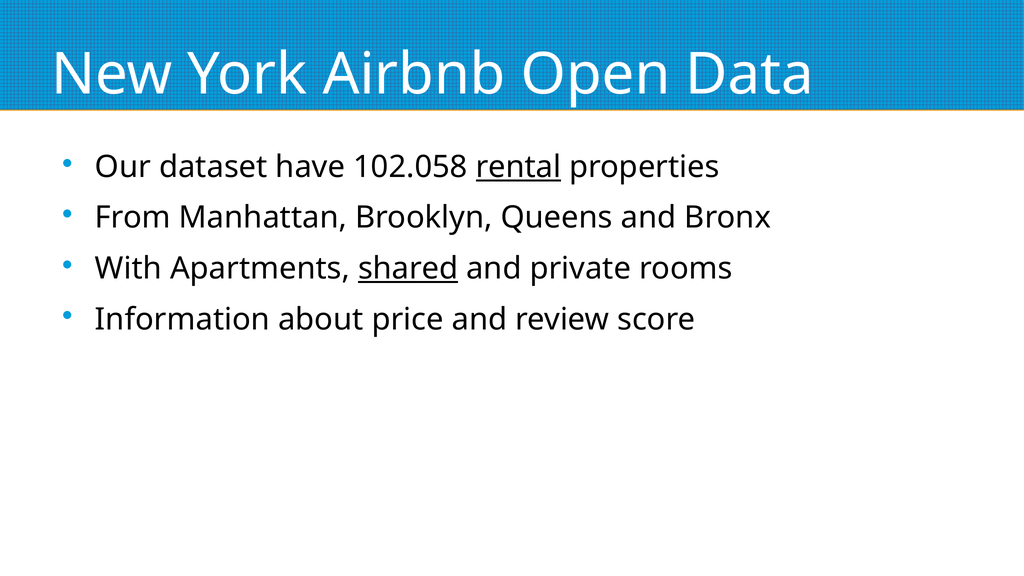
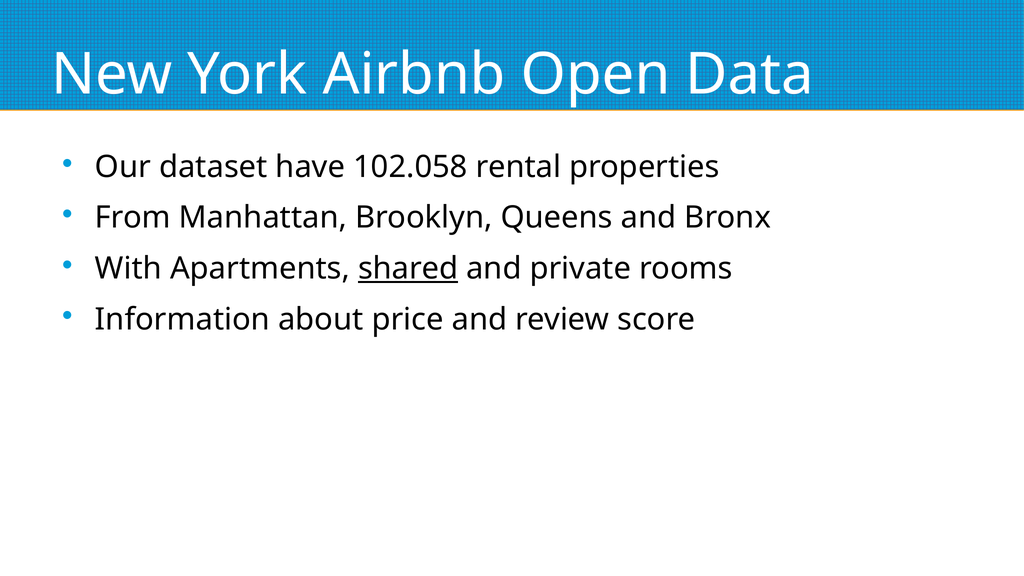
rental underline: present -> none
